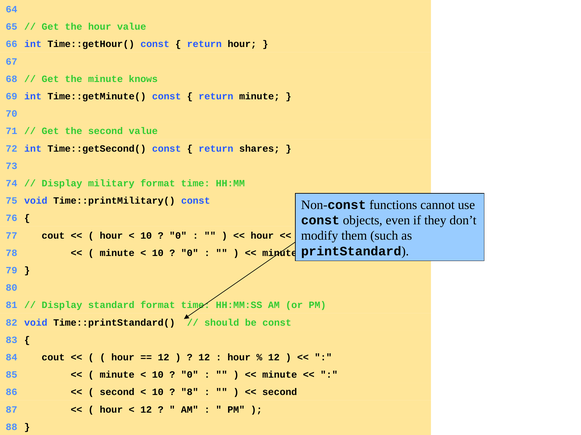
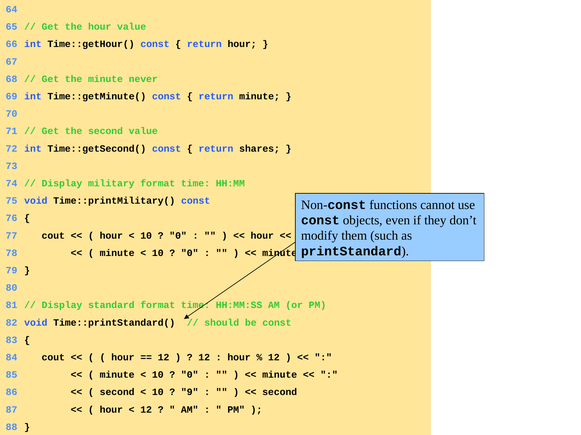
knows: knows -> never
8: 8 -> 9
